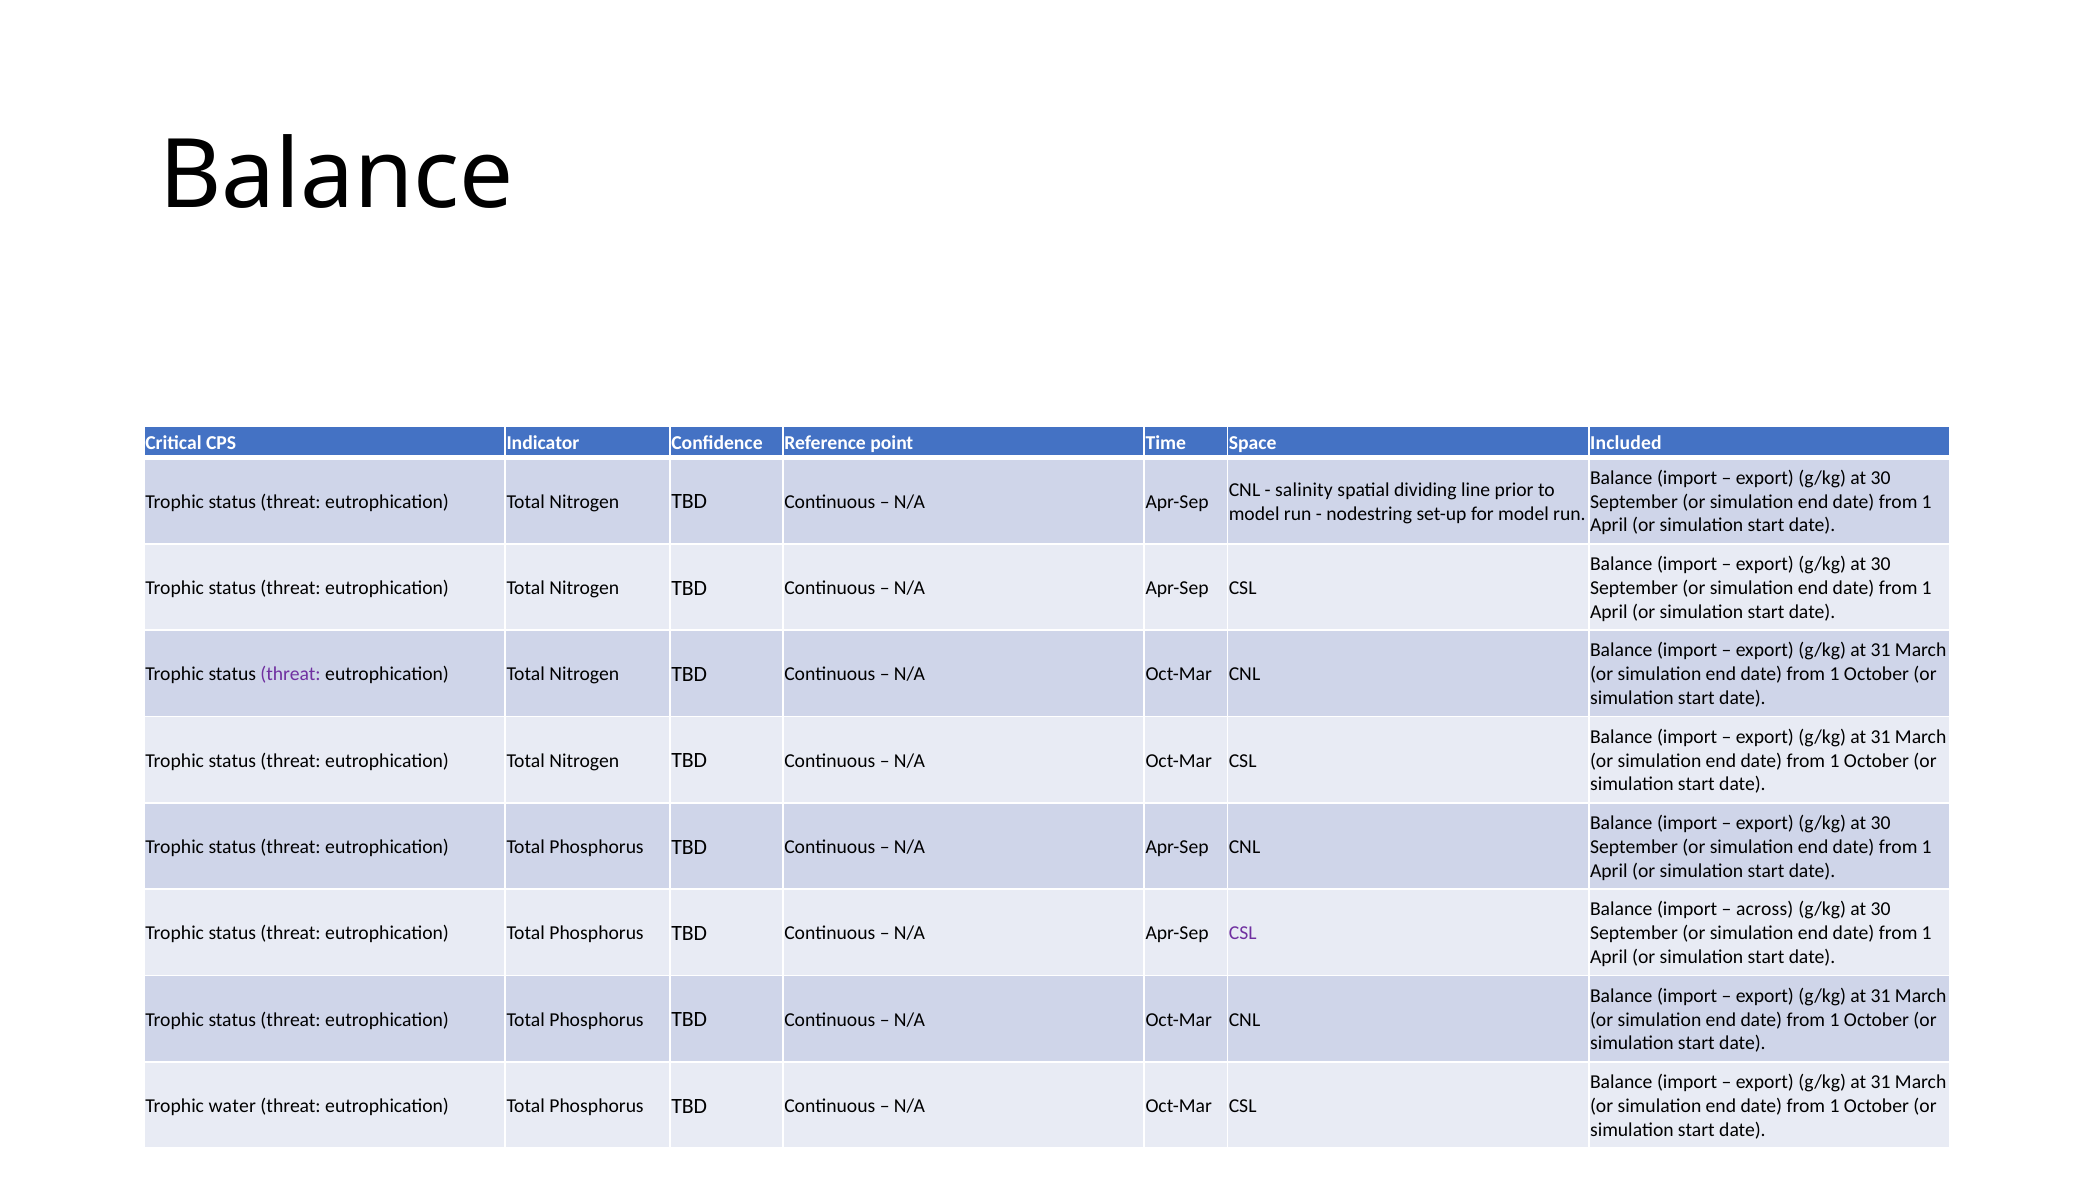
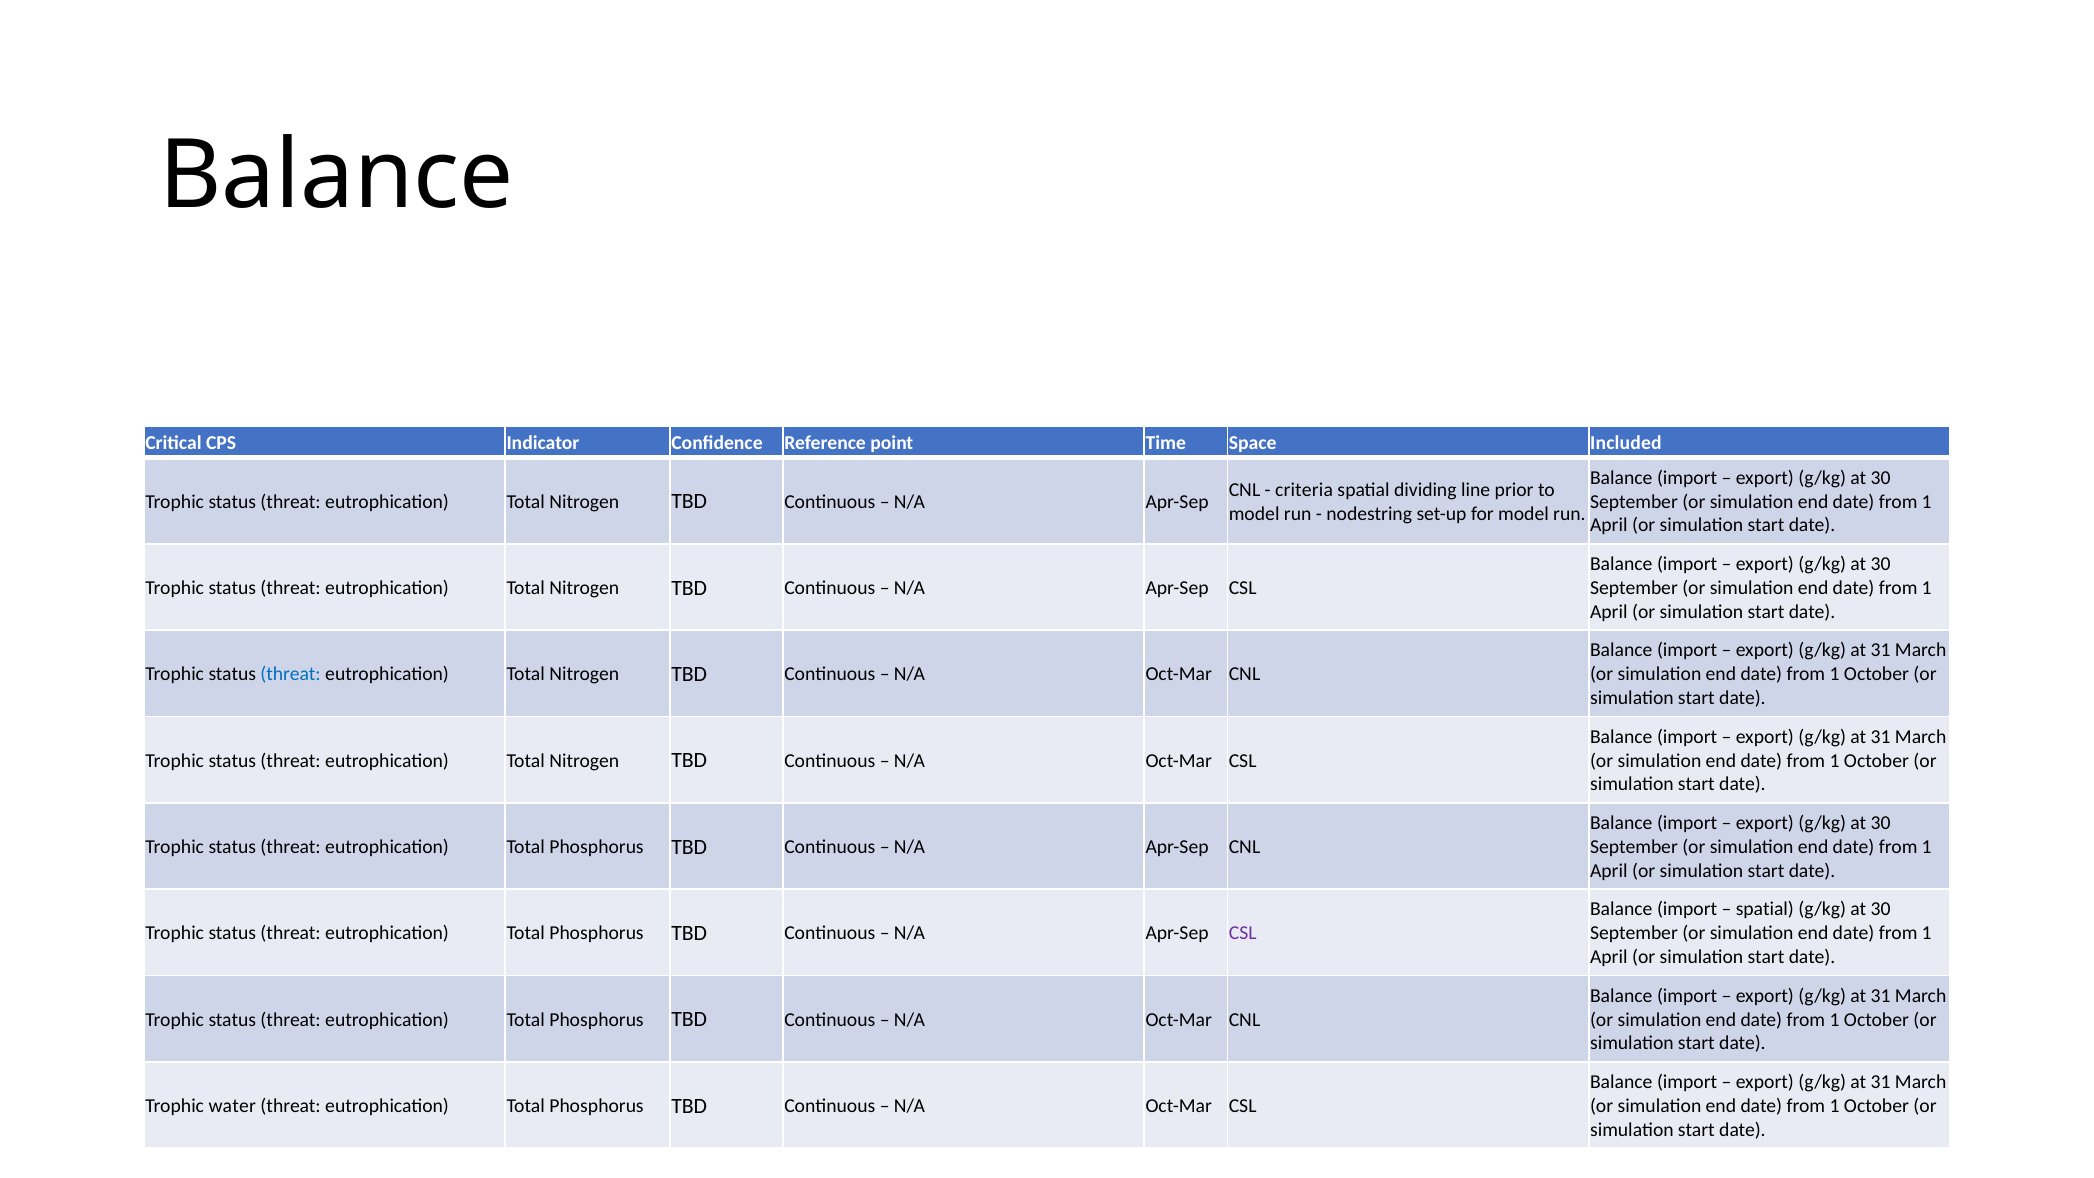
salinity: salinity -> criteria
threat at (291, 674) colour: purple -> blue
across at (1765, 909): across -> spatial
